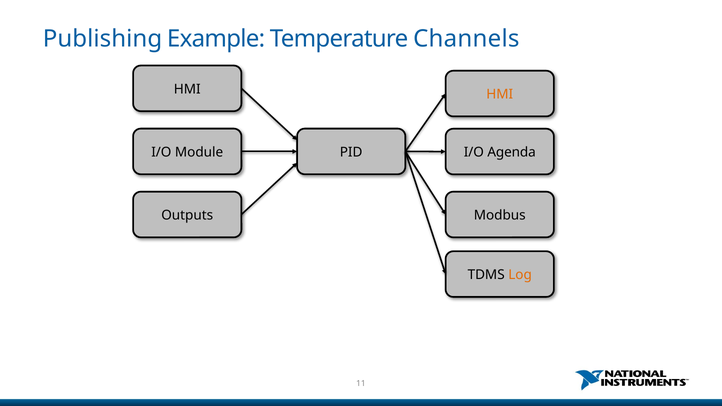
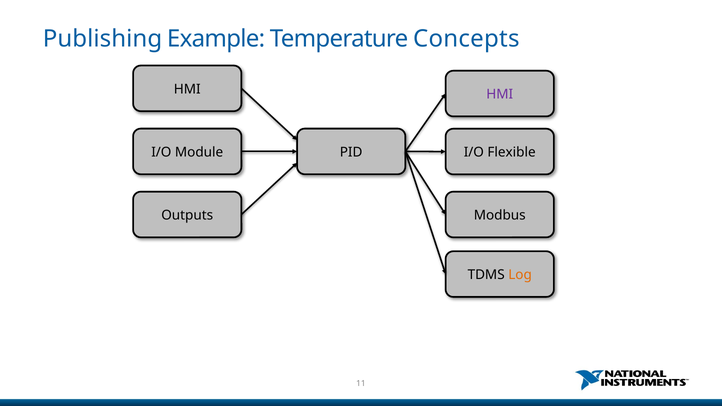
Channels: Channels -> Concepts
HMI at (500, 95) colour: orange -> purple
Agenda: Agenda -> Flexible
